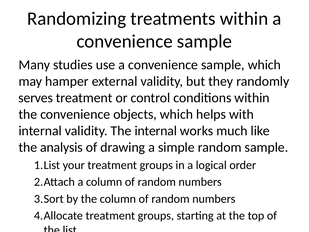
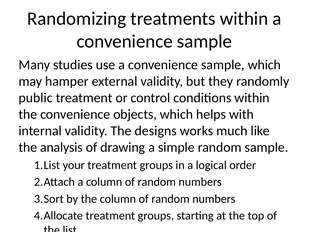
serves: serves -> public
The internal: internal -> designs
